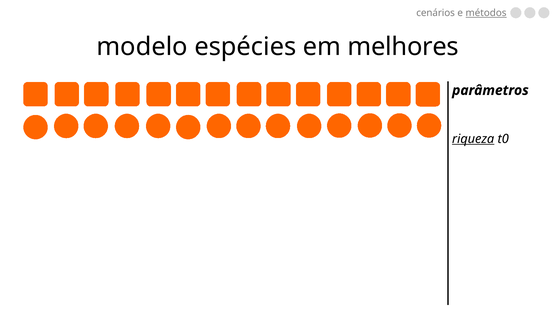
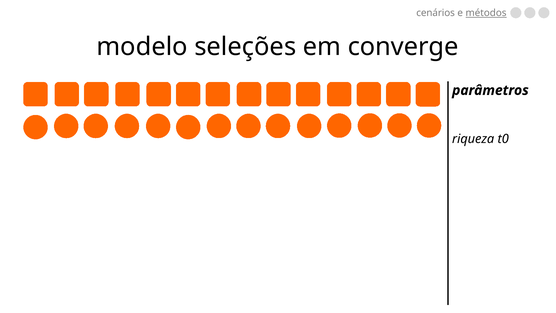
espécies: espécies -> seleções
melhores: melhores -> converge
riqueza underline: present -> none
